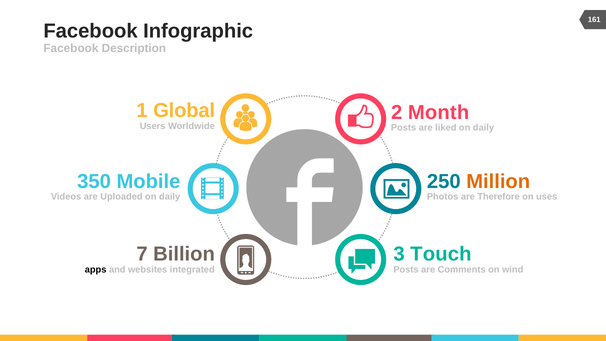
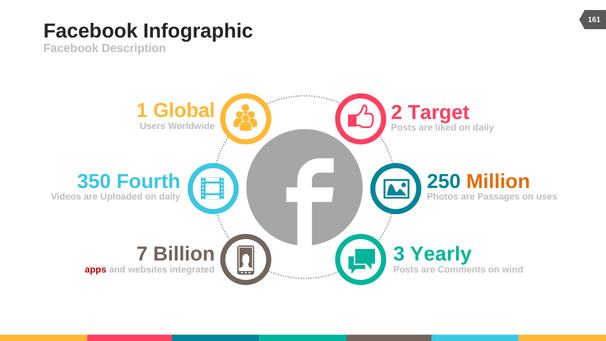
Month: Month -> Target
Mobile: Mobile -> Fourth
Therefore: Therefore -> Passages
Touch: Touch -> Yearly
apps colour: black -> red
